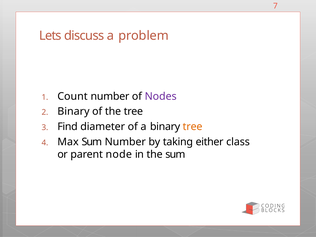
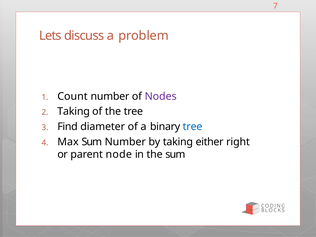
Binary at (73, 112): Binary -> Taking
tree at (193, 127) colour: orange -> blue
class: class -> right
